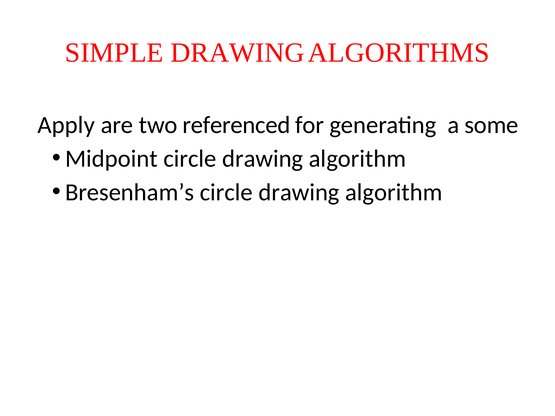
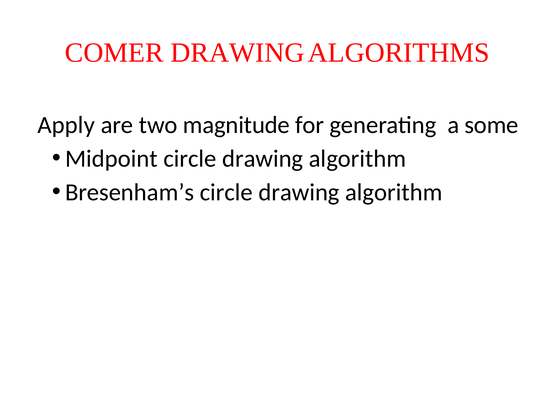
SIMPLE: SIMPLE -> COMER
referenced: referenced -> magnitude
